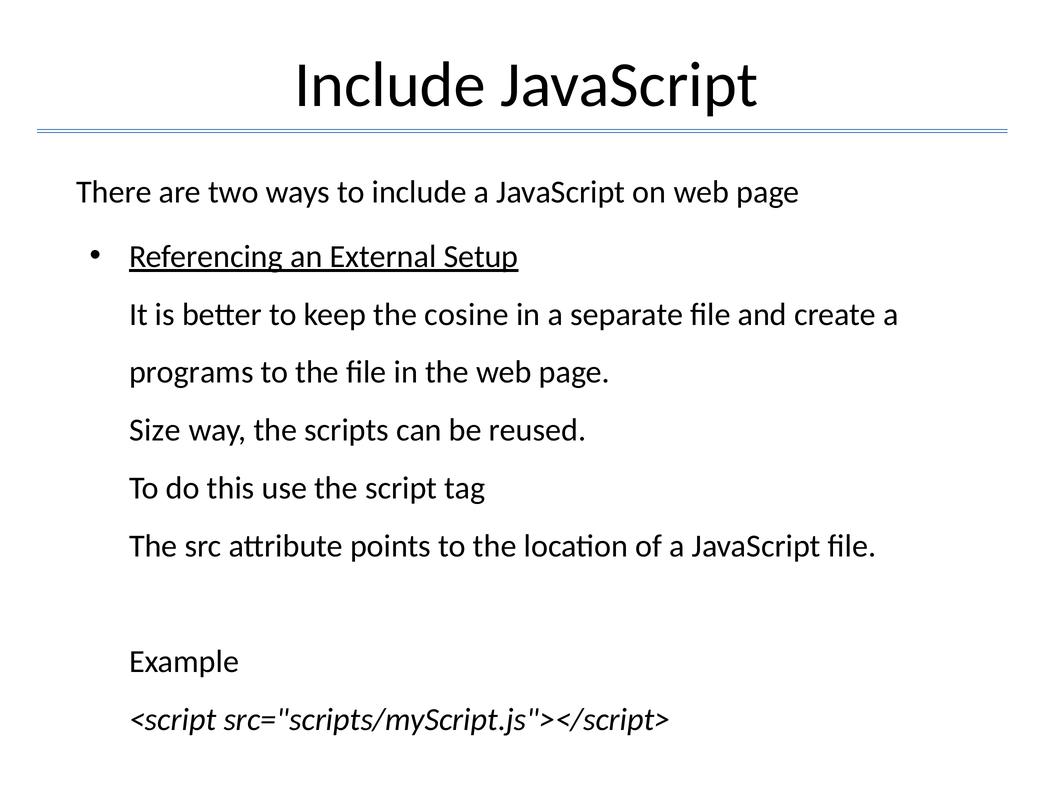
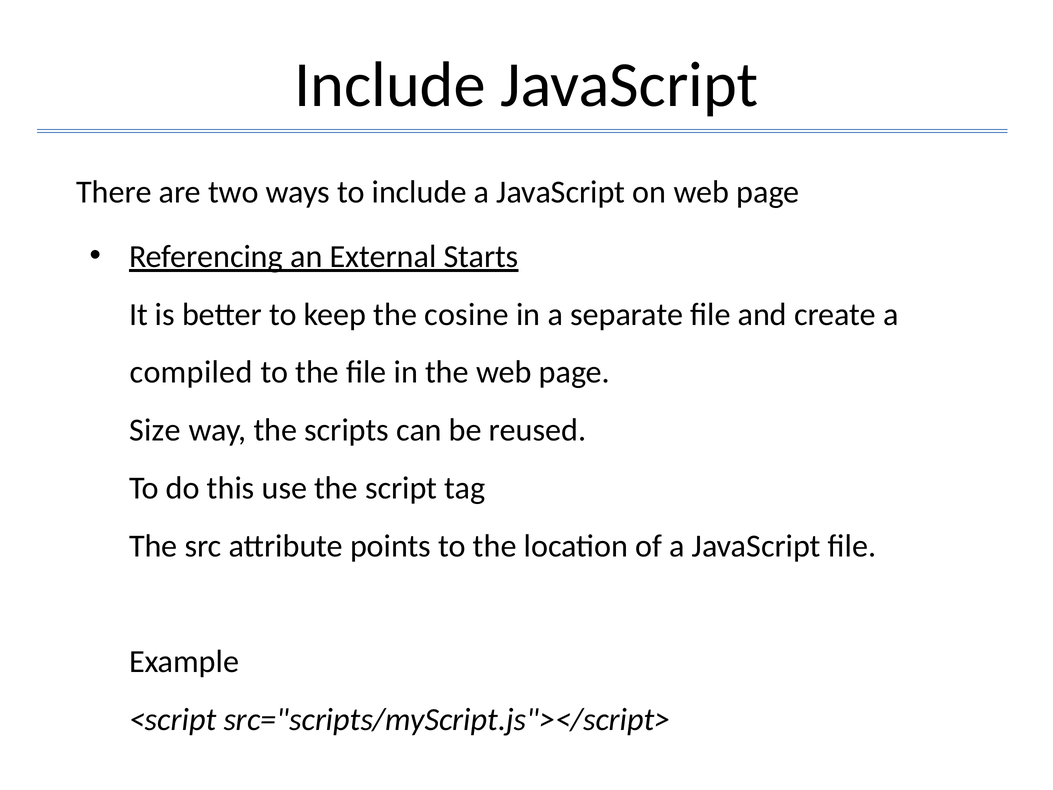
Setup: Setup -> Starts
programs: programs -> compiled
